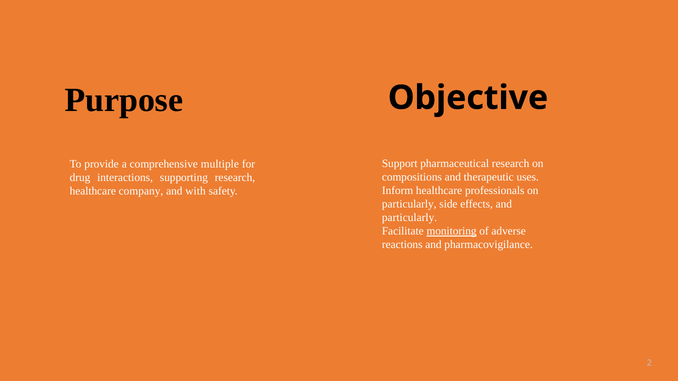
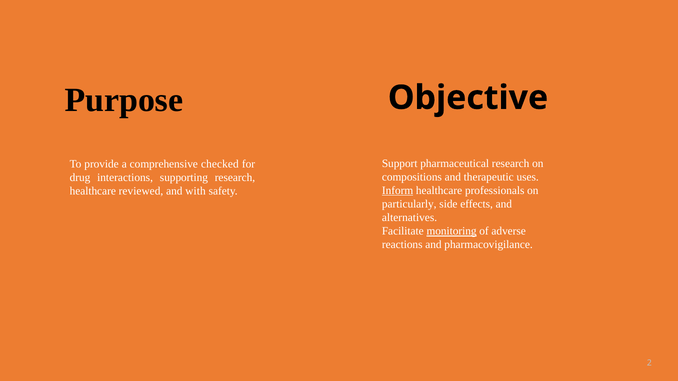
multiple: multiple -> checked
Inform underline: none -> present
company: company -> reviewed
particularly at (410, 218): particularly -> alternatives
